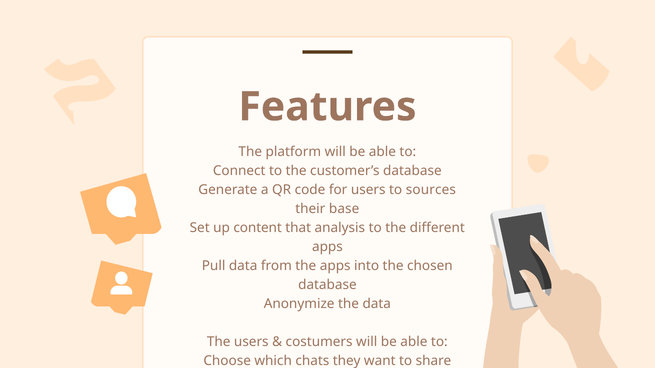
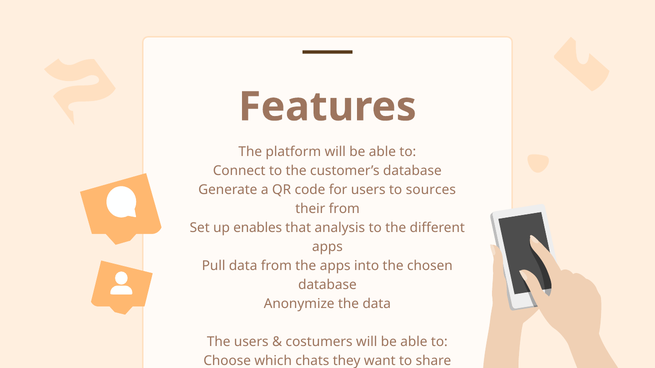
their base: base -> from
content: content -> enables
